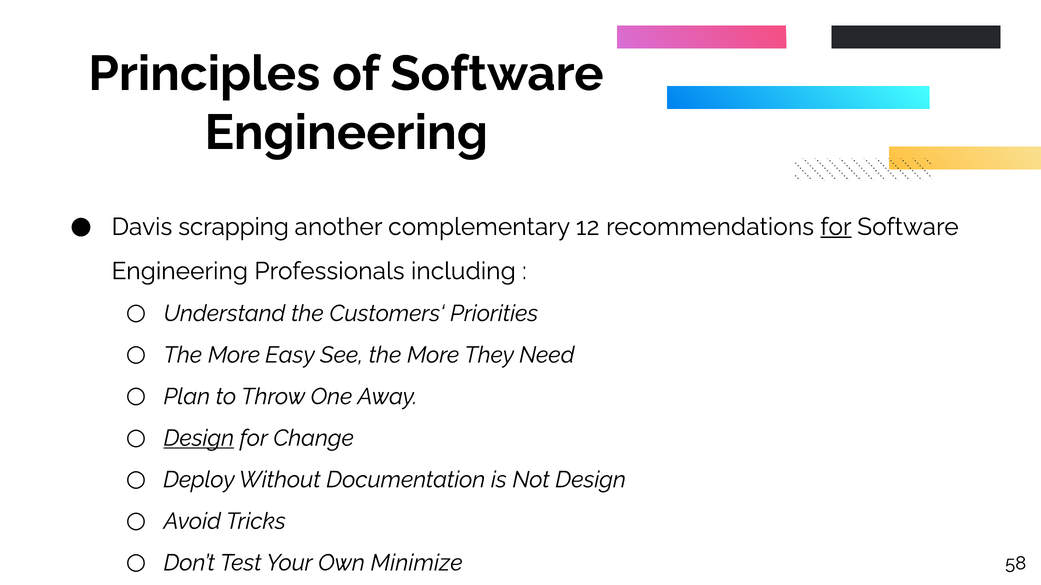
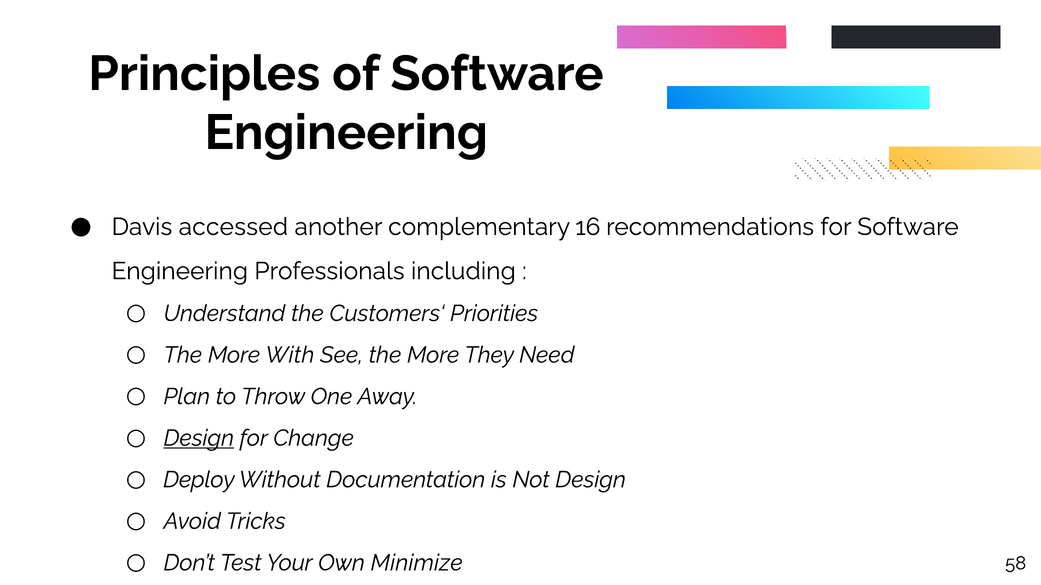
scrapping: scrapping -> accessed
12: 12 -> 16
for at (836, 227) underline: present -> none
Easy: Easy -> With
